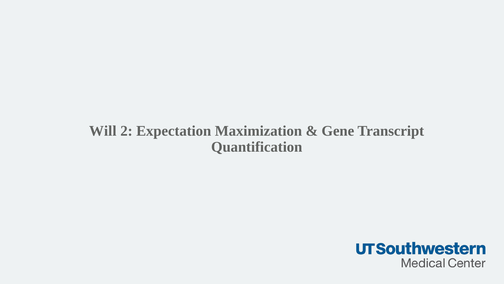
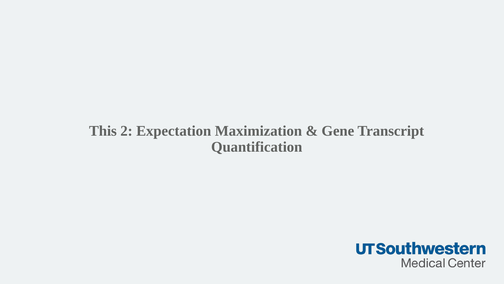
Will: Will -> This
